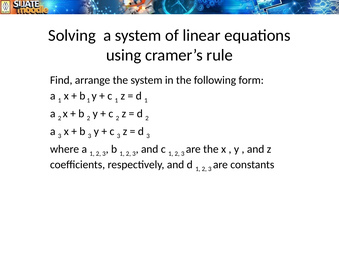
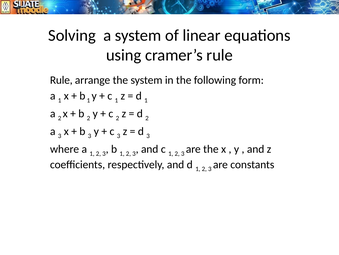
Find at (61, 80): Find -> Rule
